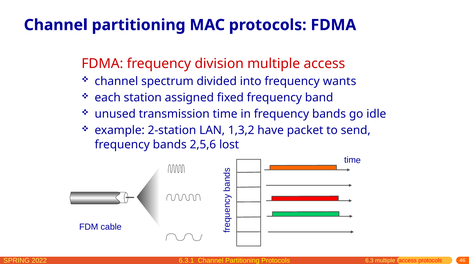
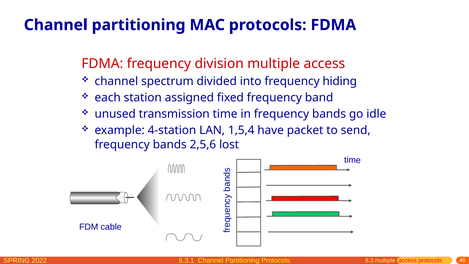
wants: wants -> hiding
2-station: 2-station -> 4-station
1,3,2: 1,3,2 -> 1,5,4
